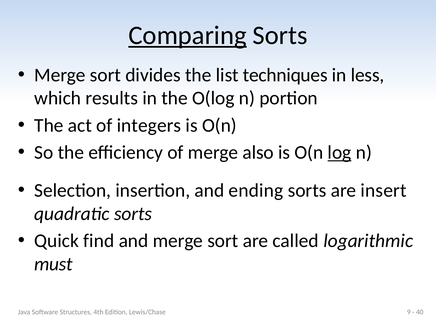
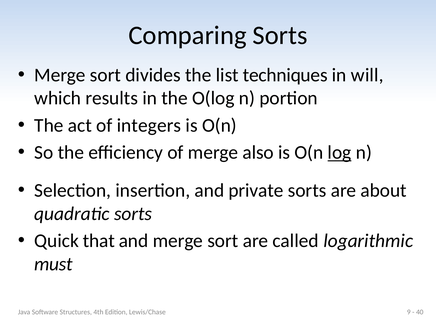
Comparing underline: present -> none
less: less -> will
ending: ending -> private
insert: insert -> about
find: find -> that
